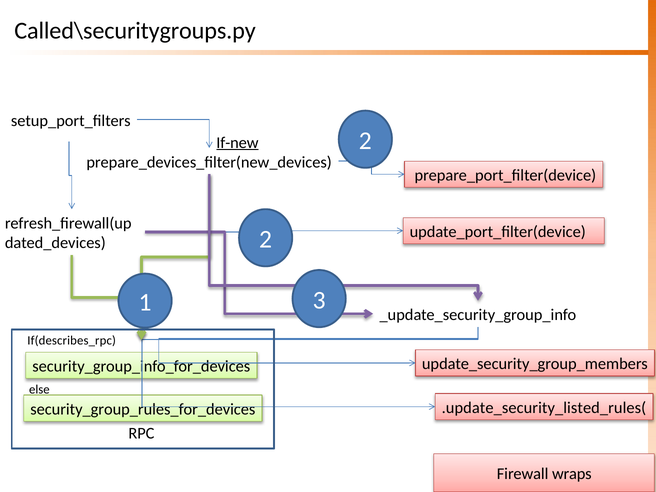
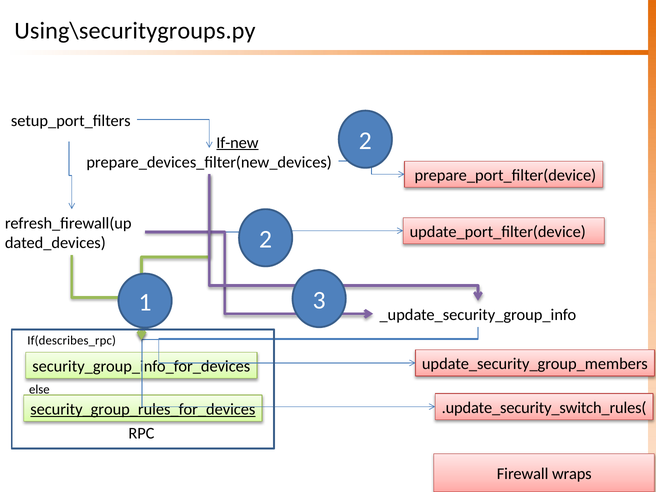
Called\securitygroups.py: Called\securitygroups.py -> Using\securitygroups.py
.update_security_listed_rules(: .update_security_listed_rules( -> .update_security_switch_rules(
security_group_rules_for_devices underline: none -> present
